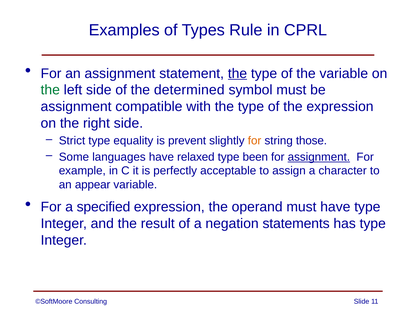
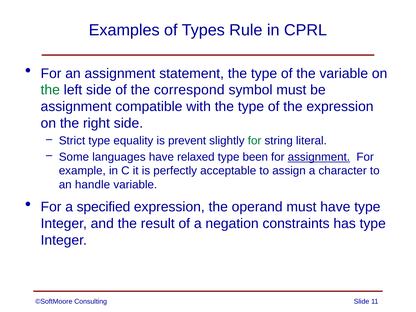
the at (237, 73) underline: present -> none
determined: determined -> correspond
for at (255, 141) colour: orange -> green
those: those -> literal
appear: appear -> handle
statements: statements -> constraints
